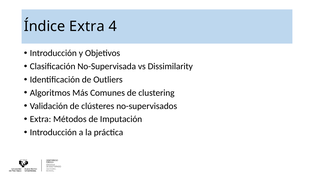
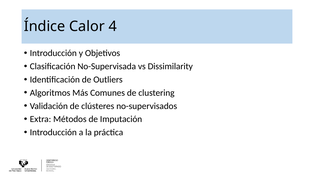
Índice Extra: Extra -> Calor
